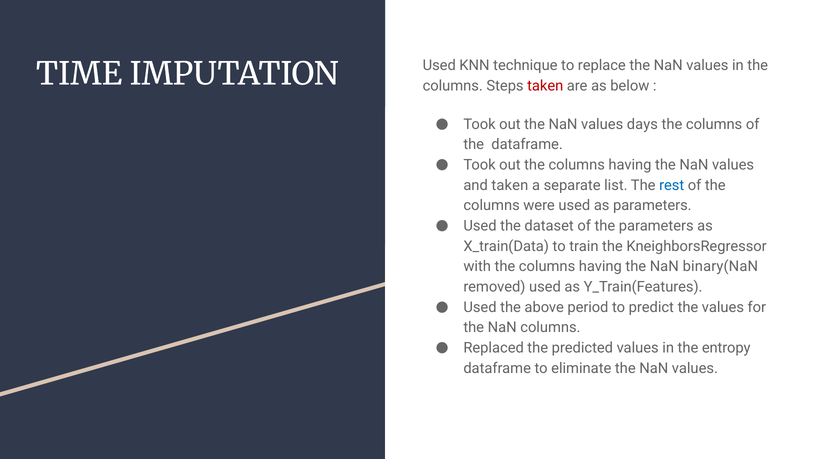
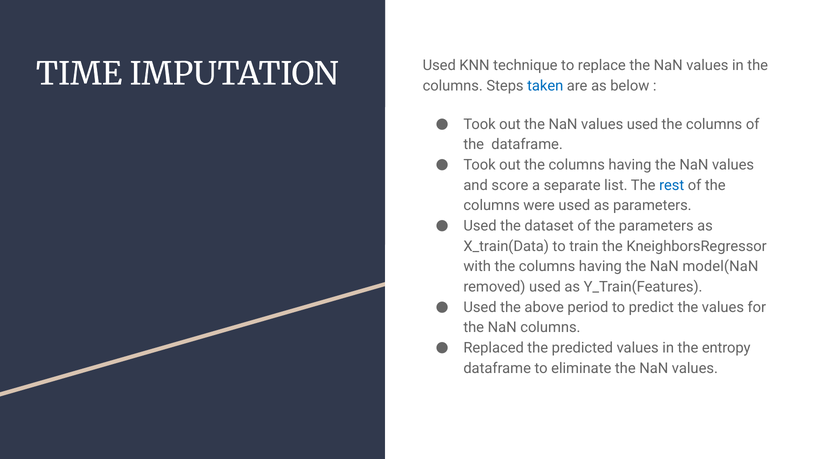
taken at (545, 86) colour: red -> blue
values days: days -> used
and taken: taken -> score
binary(NaN: binary(NaN -> model(NaN
